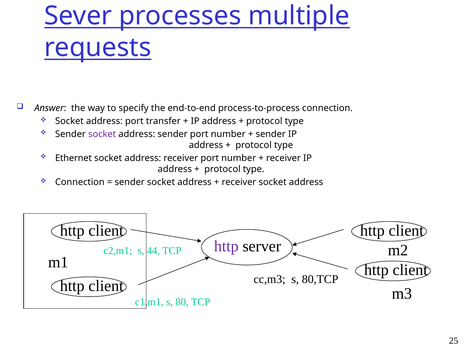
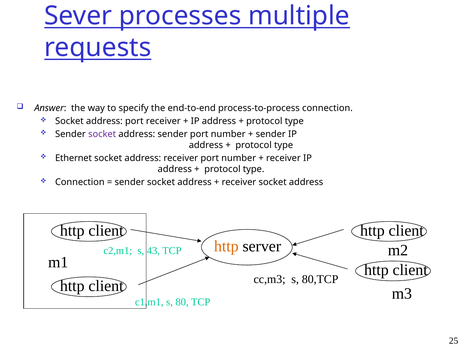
port transfer: transfer -> receiver
http at (226, 246) colour: purple -> orange
44: 44 -> 43
